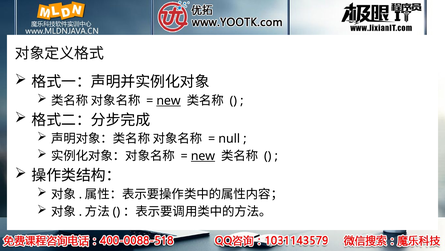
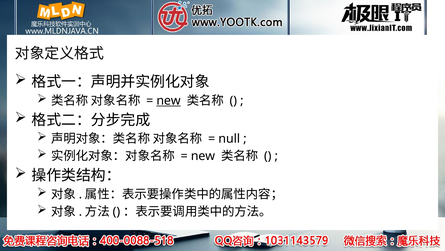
new at (203, 156) underline: present -> none
